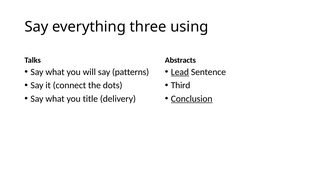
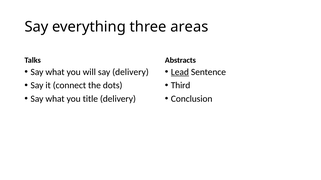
using: using -> areas
say patterns: patterns -> delivery
Conclusion underline: present -> none
